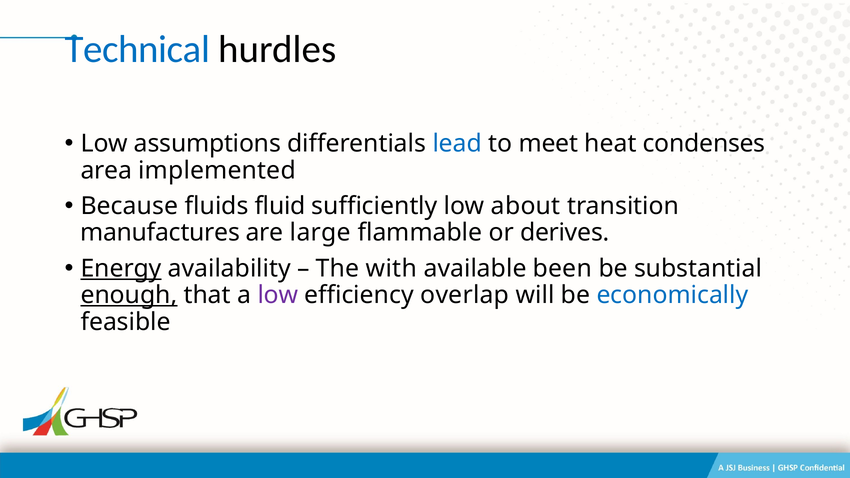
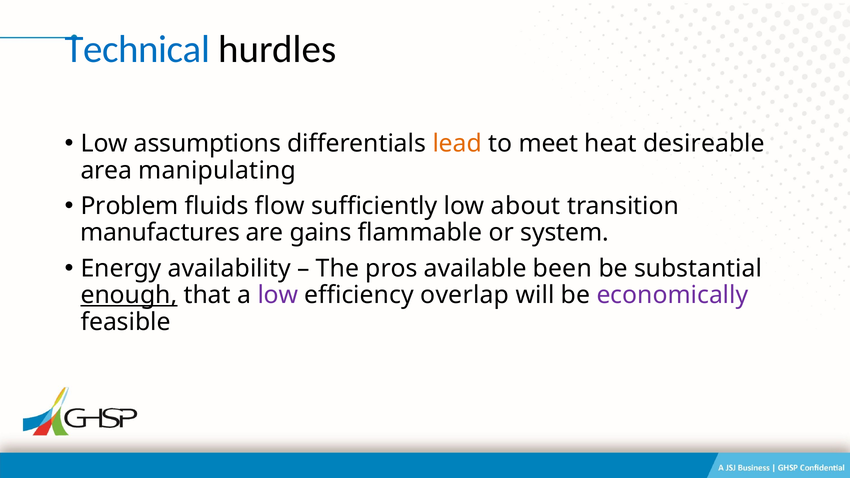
lead colour: blue -> orange
condenses: condenses -> desireable
implemented: implemented -> manipulating
Because: Because -> Problem
fluid: fluid -> flow
large: large -> gains
derives: derives -> system
Energy underline: present -> none
with: with -> pros
economically colour: blue -> purple
